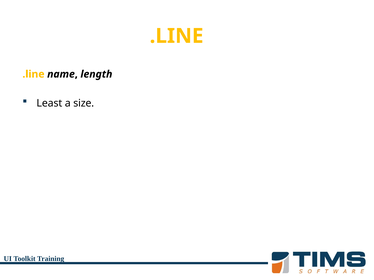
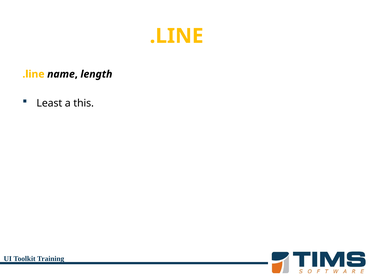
size: size -> this
